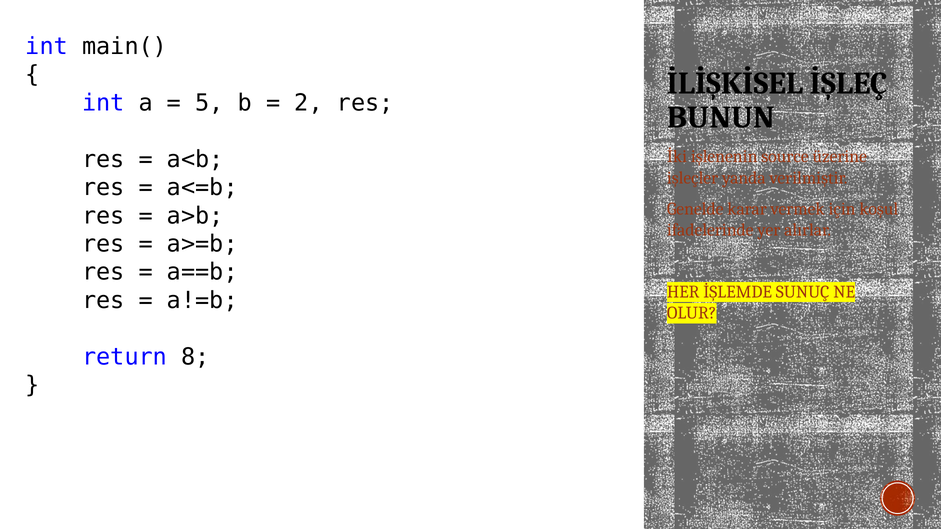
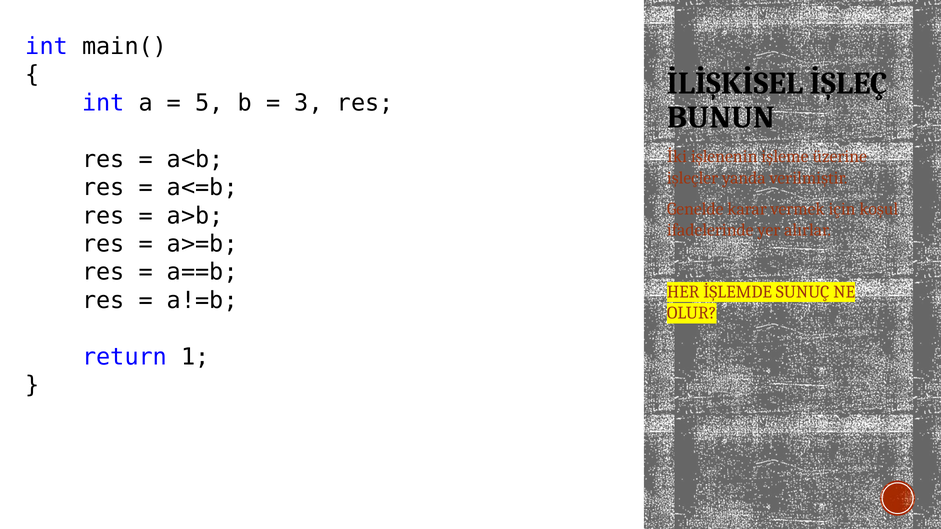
2: 2 -> 3
source: source -> işleme
8: 8 -> 1
